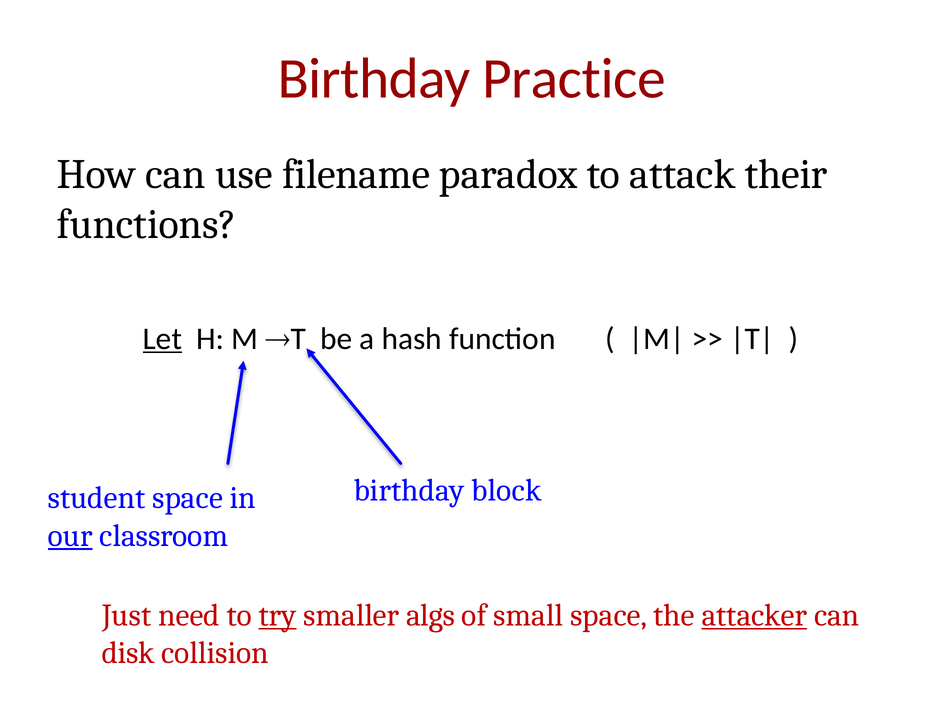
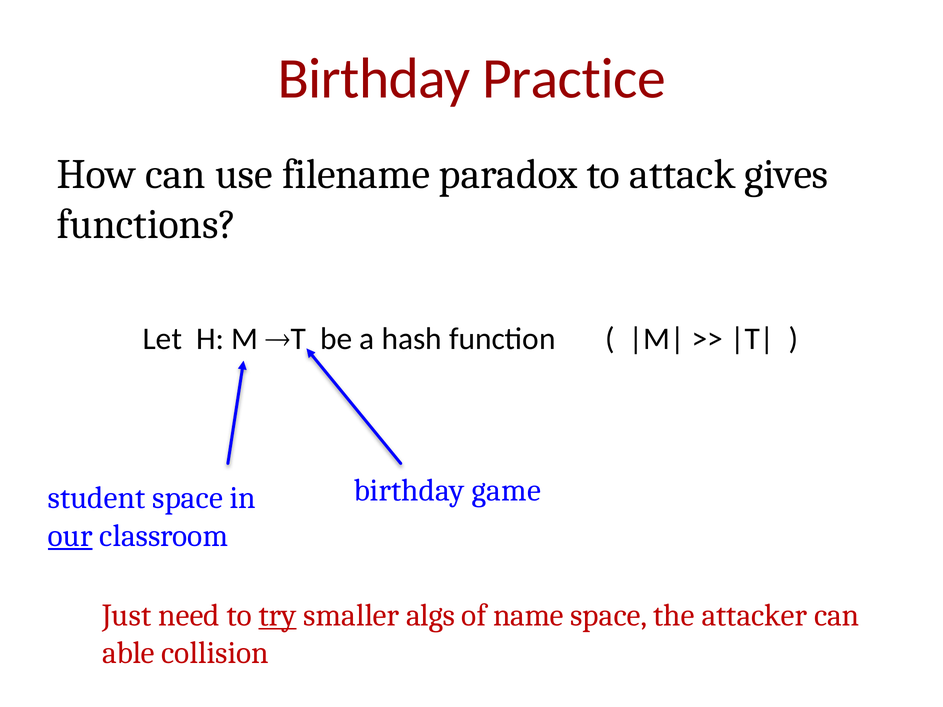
their: their -> gives
Let underline: present -> none
block: block -> game
small: small -> name
attacker underline: present -> none
disk: disk -> able
